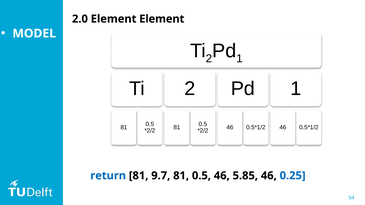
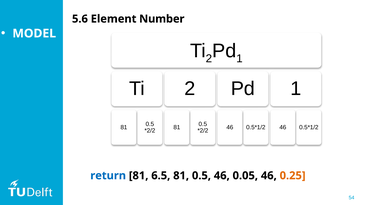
2.0: 2.0 -> 5.6
Element Element: Element -> Number
9.7: 9.7 -> 6.5
5.85: 5.85 -> 0.05
0.25 colour: blue -> orange
